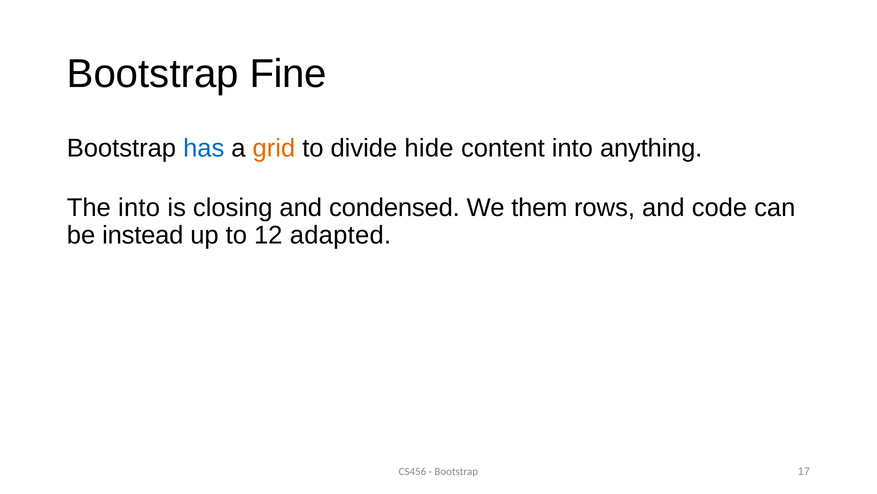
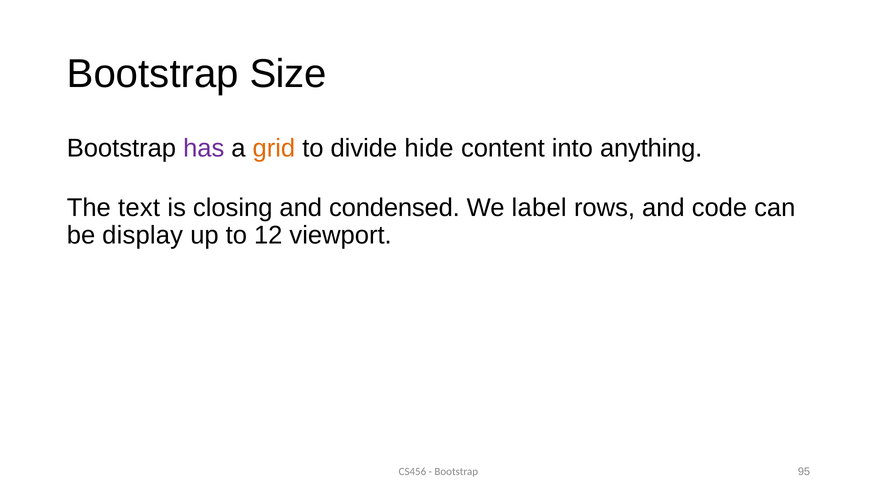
Fine: Fine -> Size
has colour: blue -> purple
The into: into -> text
them: them -> label
instead: instead -> display
adapted: adapted -> viewport
17: 17 -> 95
